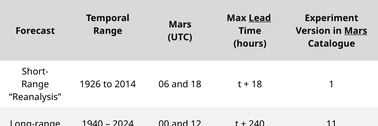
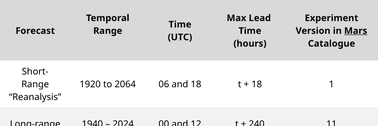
Lead underline: present -> none
Mars at (180, 25): Mars -> Time
1926: 1926 -> 1920
2014: 2014 -> 2064
